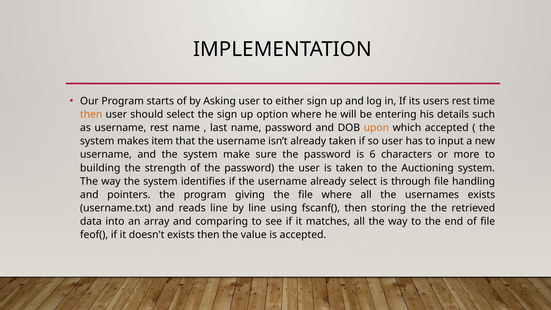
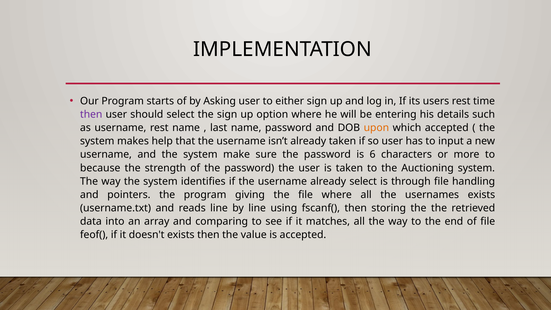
then at (91, 114) colour: orange -> purple
item: item -> help
building: building -> because
